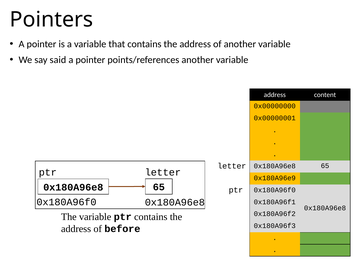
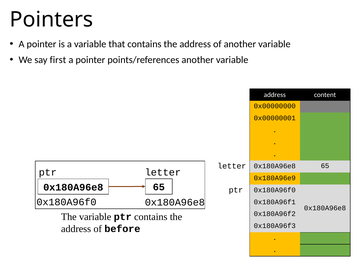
said: said -> first
